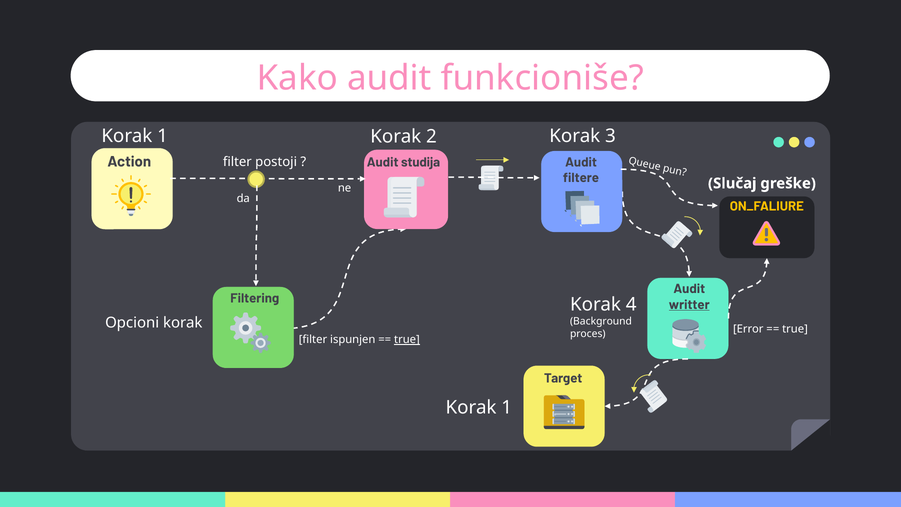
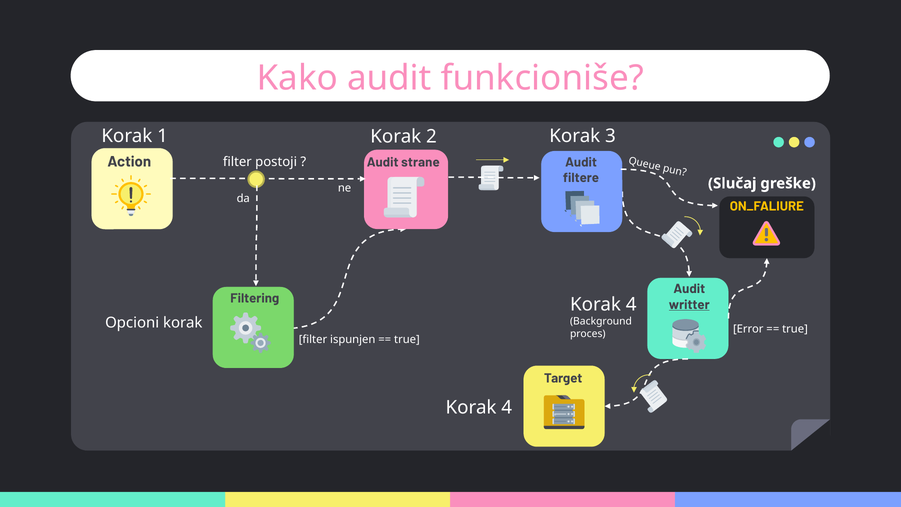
studija: studija -> strane
true at (407, 339) underline: present -> none
1 at (507, 407): 1 -> 4
